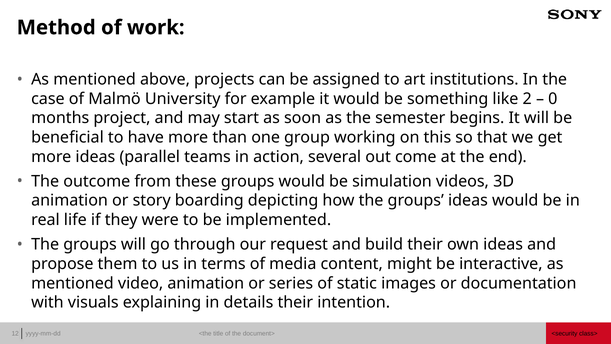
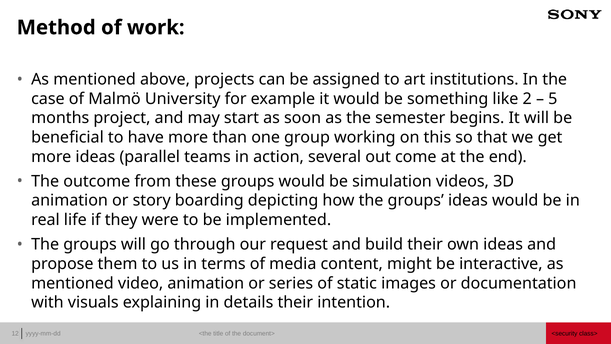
0: 0 -> 5
